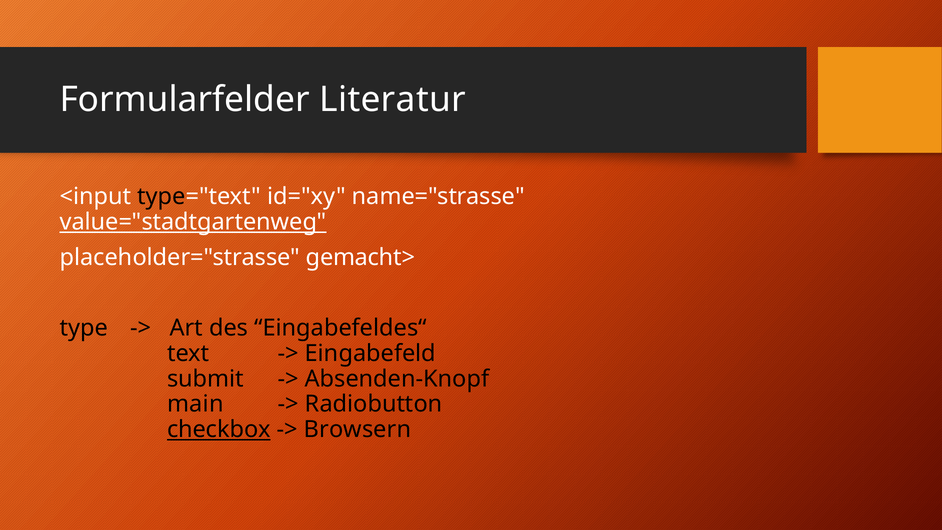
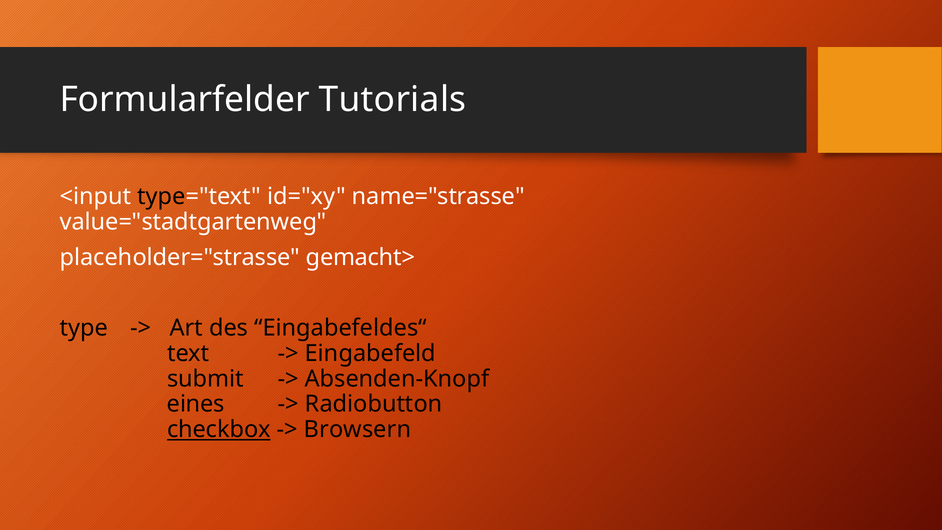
Literatur: Literatur -> Tutorials
value="stadtgartenweg underline: present -> none
main: main -> eines
